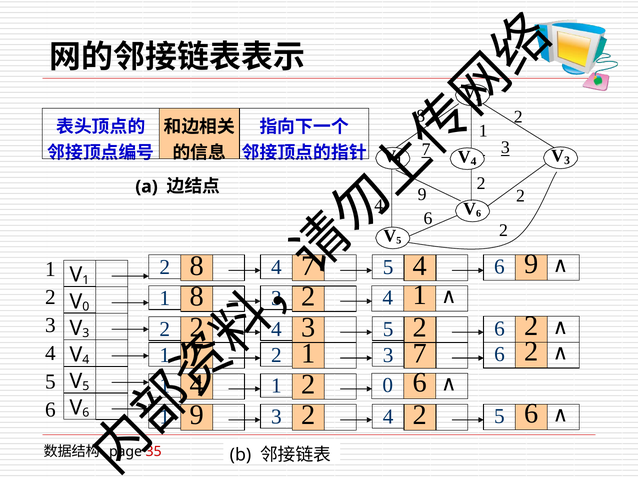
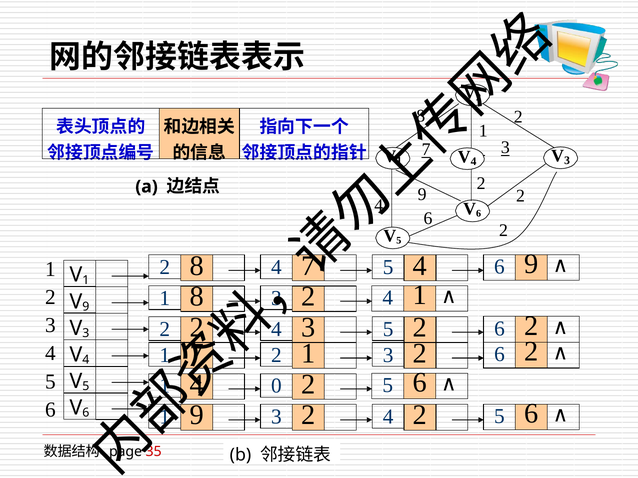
V 0: 0 -> 9
1 3 7: 7 -> 2
1 at (276, 386): 1 -> 0
0 at (388, 386): 0 -> 5
